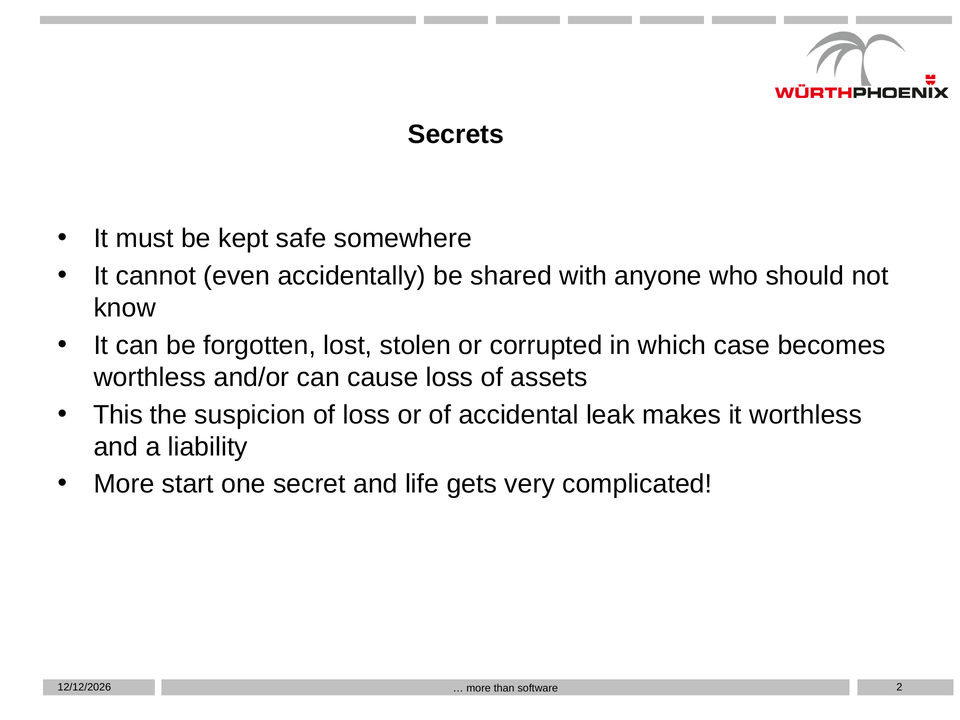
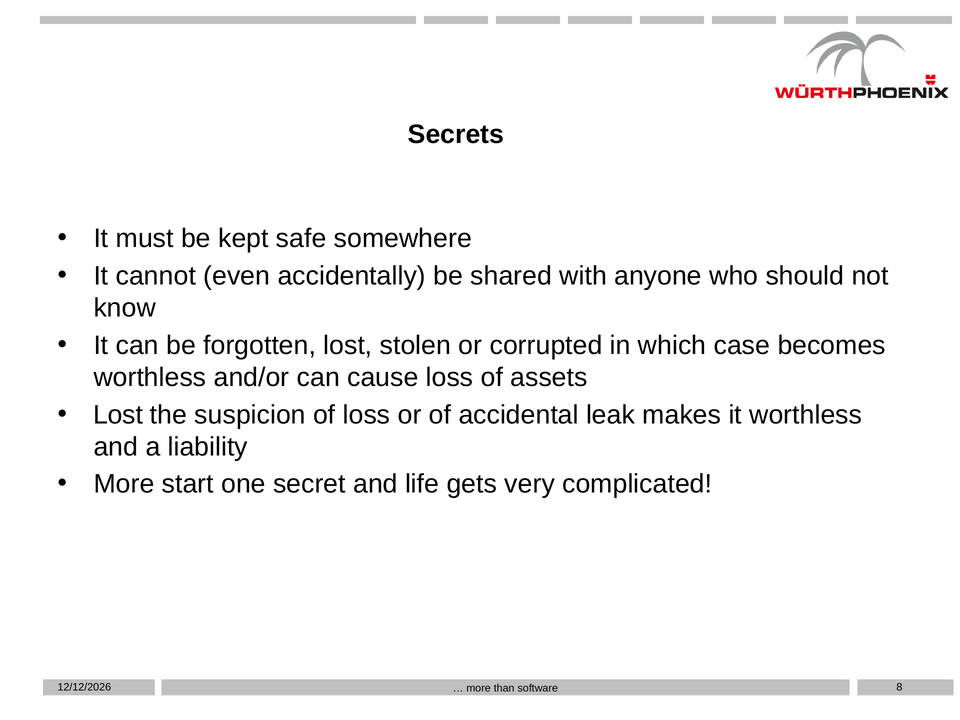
This at (118, 415): This -> Lost
2: 2 -> 8
